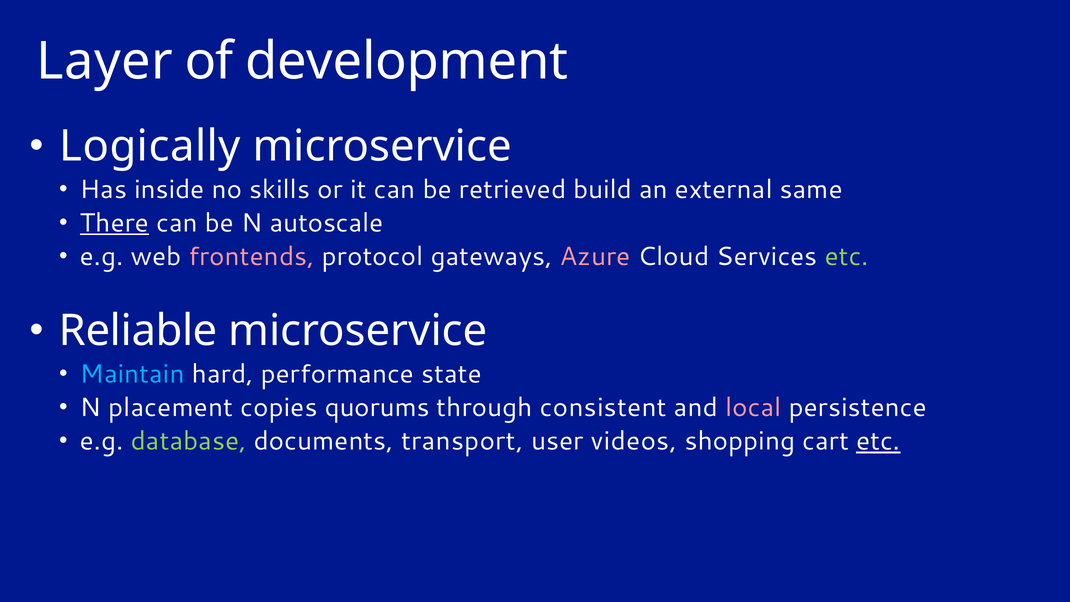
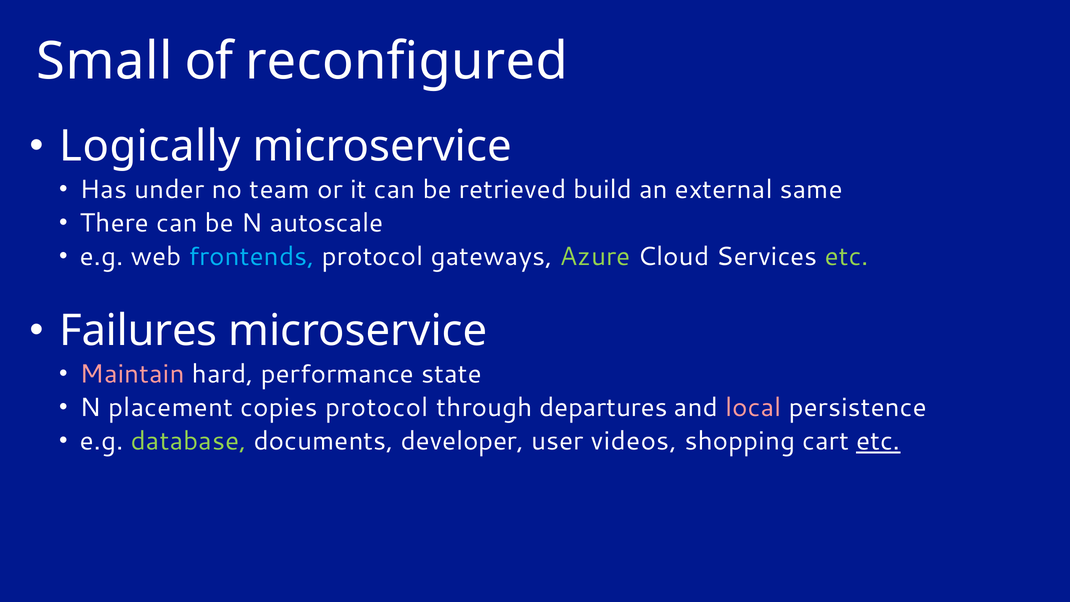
Layer: Layer -> Small
development: development -> reconfigured
inside: inside -> under
skills: skills -> team
There underline: present -> none
frontends colour: pink -> light blue
Azure colour: pink -> light green
Reliable: Reliable -> Failures
Maintain colour: light blue -> pink
copies quorums: quorums -> protocol
consistent: consistent -> departures
transport: transport -> developer
